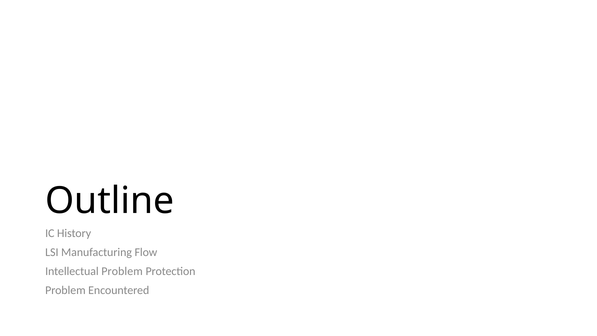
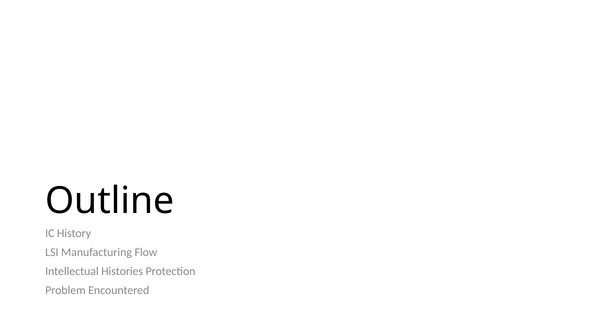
Intellectual Problem: Problem -> Histories
